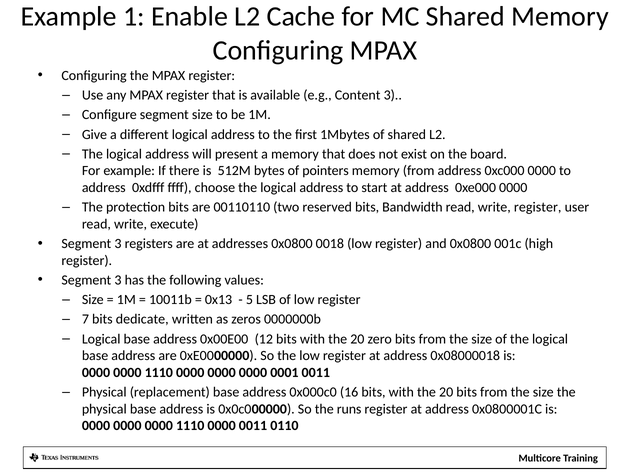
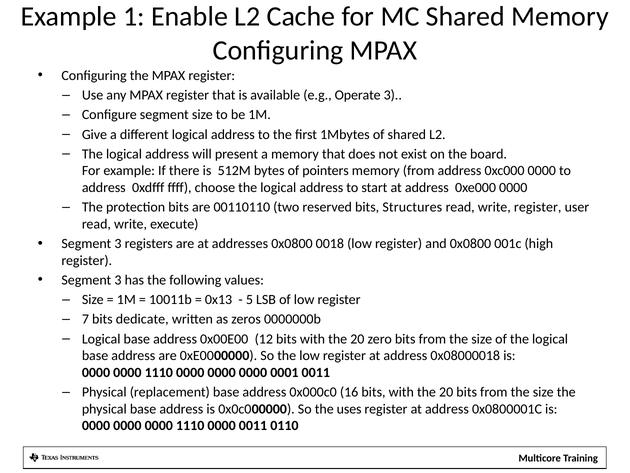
Content: Content -> Operate
Bandwidth: Bandwidth -> Structures
runs: runs -> uses
